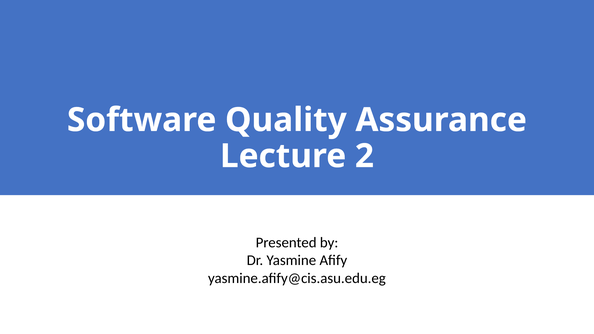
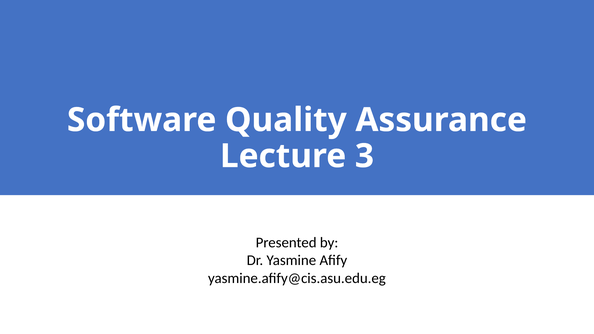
2: 2 -> 3
